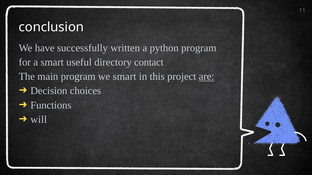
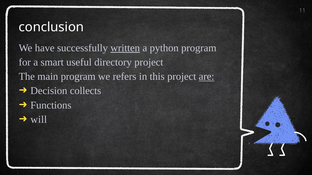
written underline: none -> present
directory contact: contact -> project
we smart: smart -> refers
choices: choices -> collects
